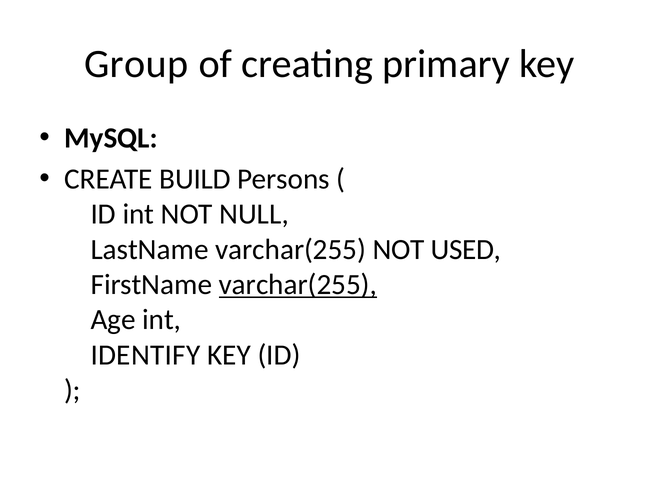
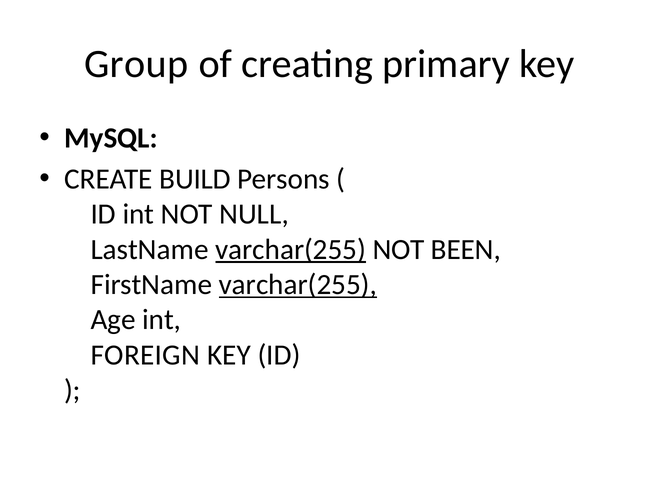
varchar(255 at (291, 249) underline: none -> present
USED: USED -> BEEN
IDENTIFY: IDENTIFY -> FOREIGN
